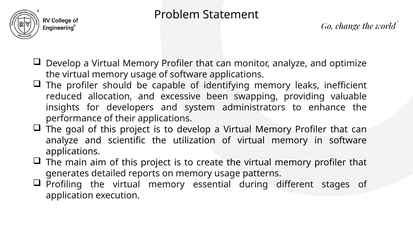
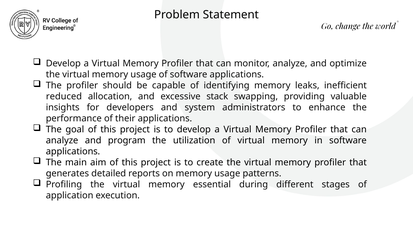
been: been -> stack
scientific: scientific -> program
